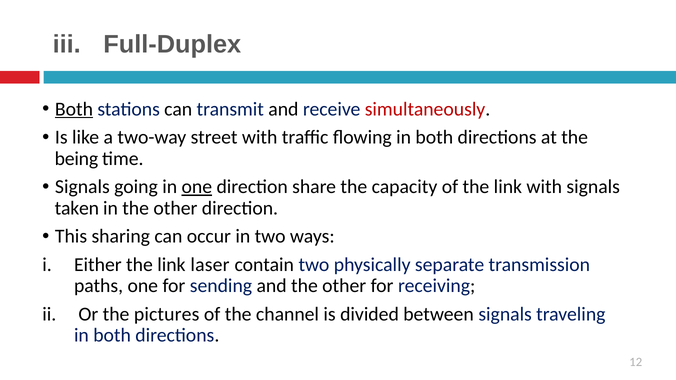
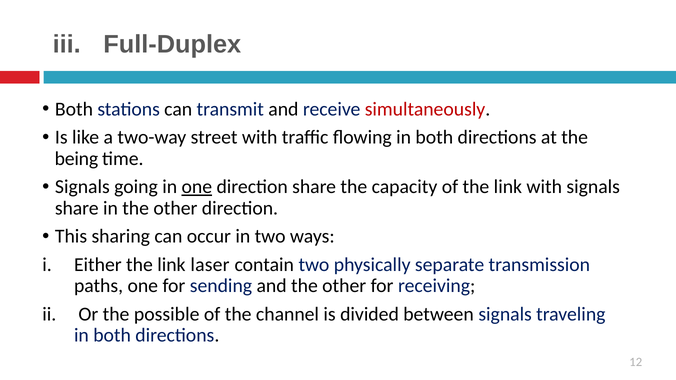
Both at (74, 109) underline: present -> none
taken at (77, 208): taken -> share
pictures: pictures -> possible
